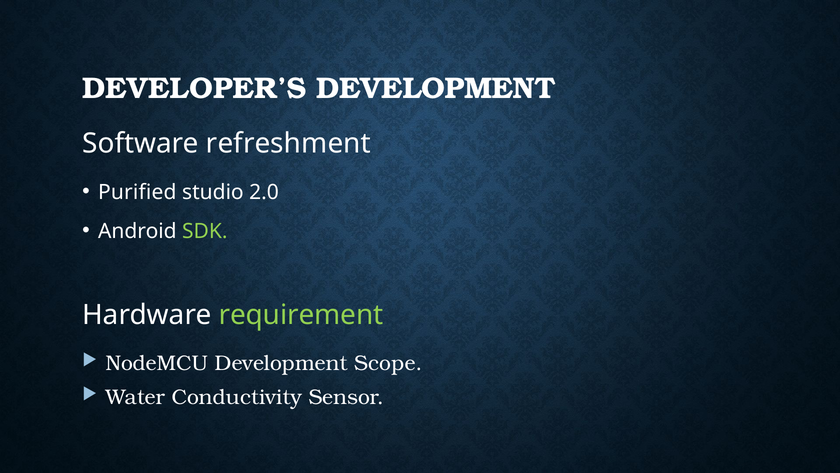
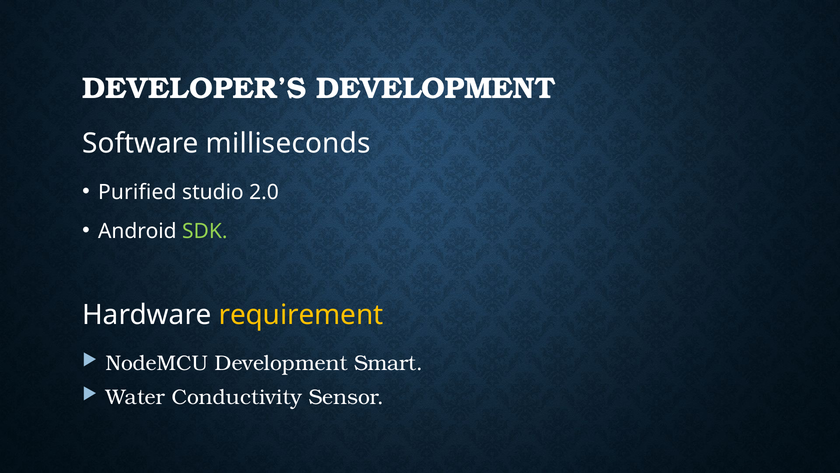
refreshment: refreshment -> milliseconds
requirement colour: light green -> yellow
Scope: Scope -> Smart
